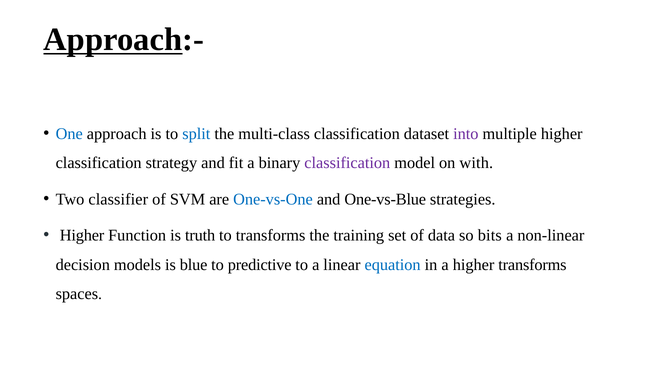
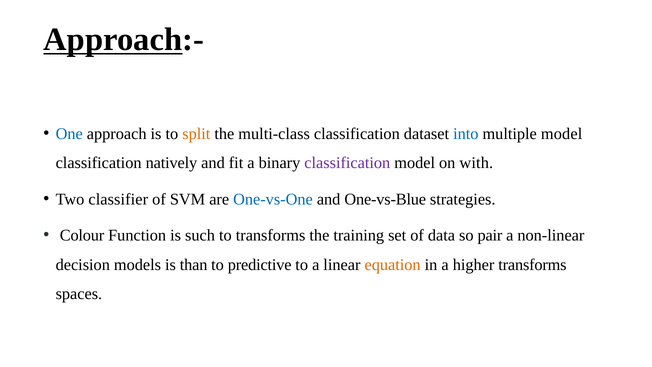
split colour: blue -> orange
into colour: purple -> blue
multiple higher: higher -> model
strategy: strategy -> natively
Higher at (82, 235): Higher -> Colour
truth: truth -> such
bits: bits -> pair
blue: blue -> than
equation colour: blue -> orange
